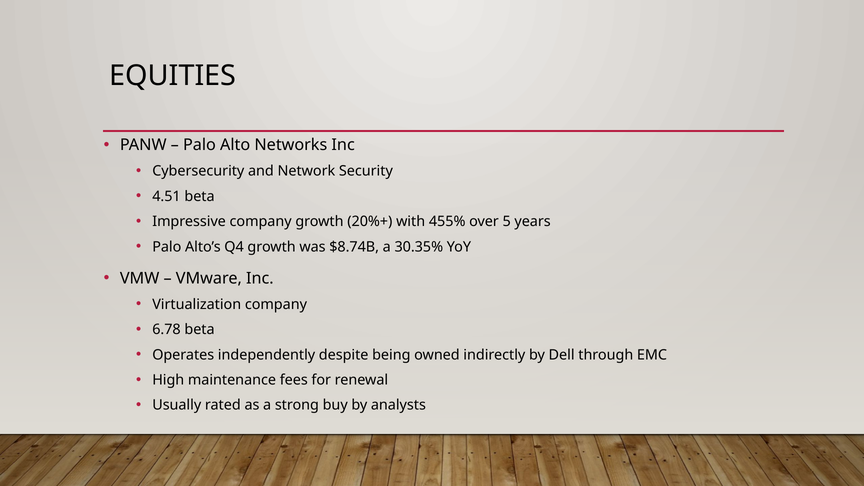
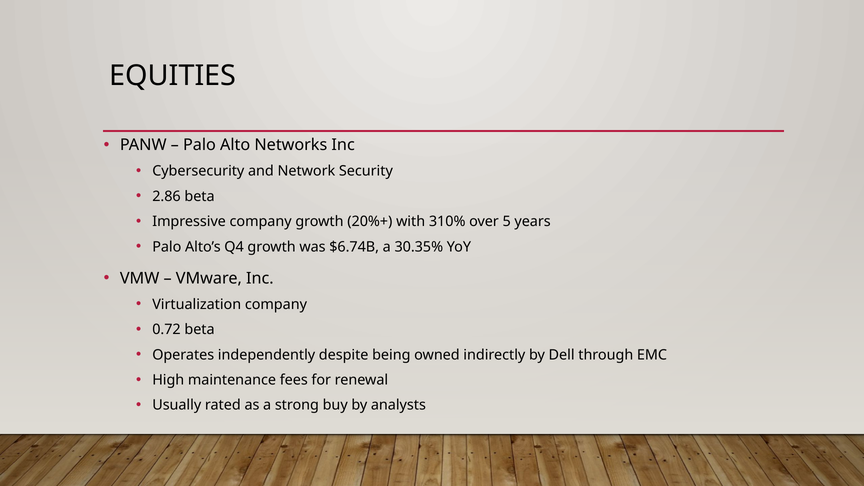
4.51: 4.51 -> 2.86
455%: 455% -> 310%
$8.74B: $8.74B -> $6.74B
6.78: 6.78 -> 0.72
